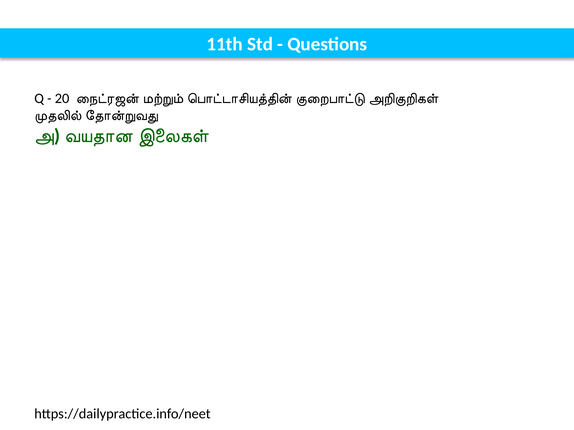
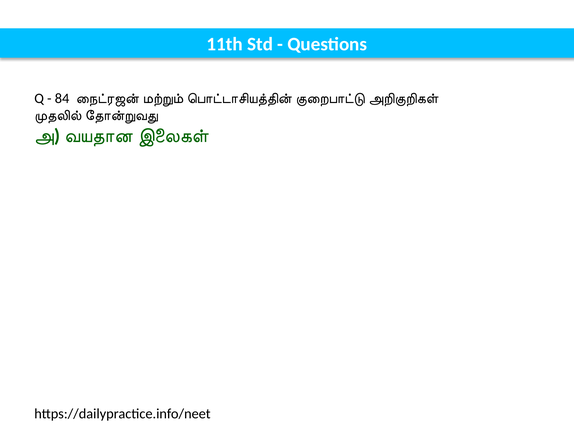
20: 20 -> 84
